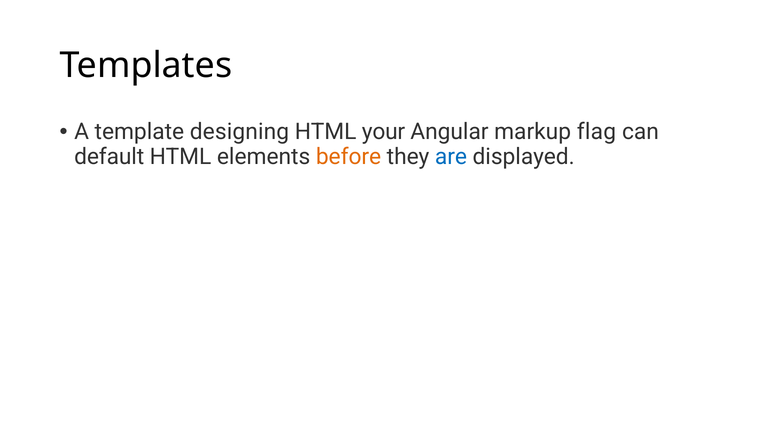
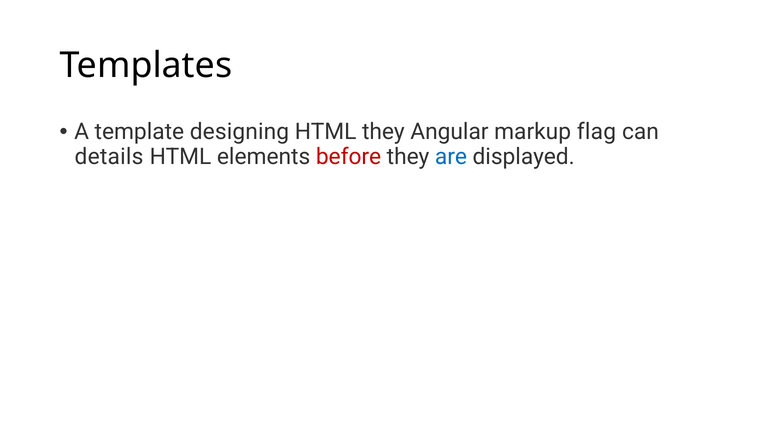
HTML your: your -> they
default: default -> details
before colour: orange -> red
